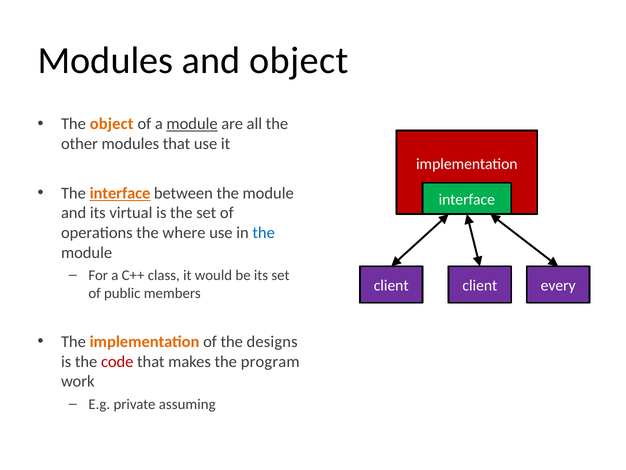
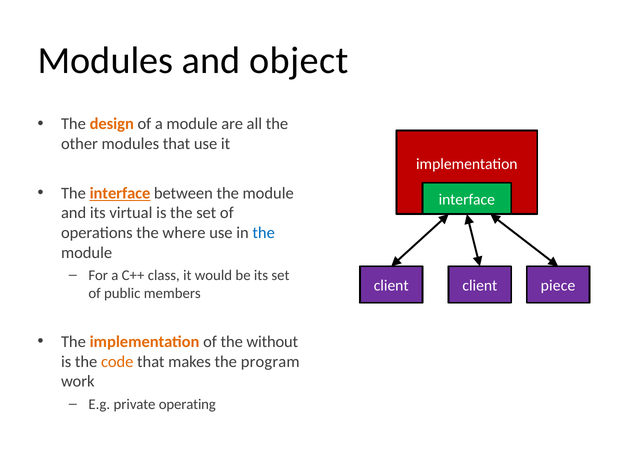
The object: object -> design
module at (192, 124) underline: present -> none
every: every -> piece
designs: designs -> without
code colour: red -> orange
assuming: assuming -> operating
